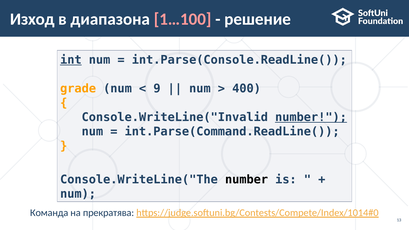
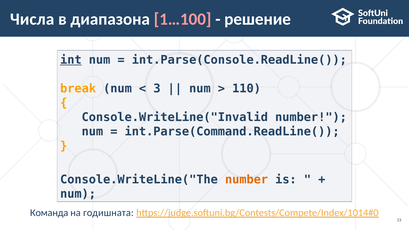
Изход: Изход -> Числа
grade: grade -> break
9: 9 -> 3
400: 400 -> 110
number at (311, 117) underline: present -> none
number at (247, 180) colour: black -> orange
прекратява: прекратява -> годишната
